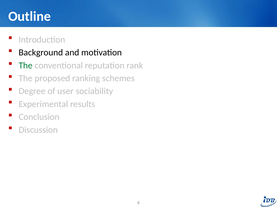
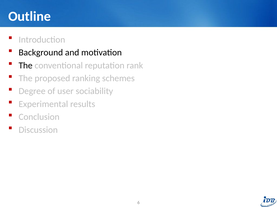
The at (26, 66) colour: green -> black
